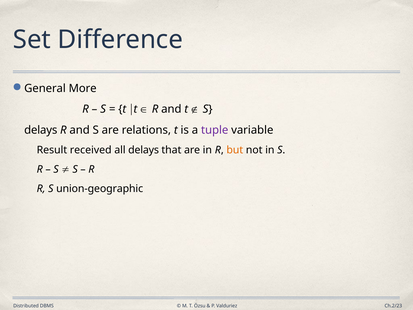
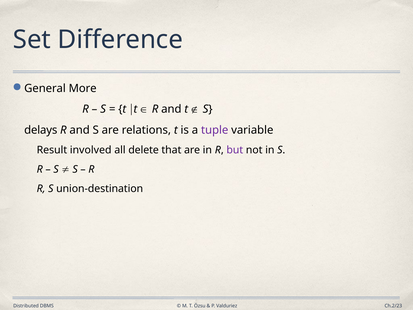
received: received -> involved
all delays: delays -> delete
but colour: orange -> purple
union-geographic: union-geographic -> union-destination
